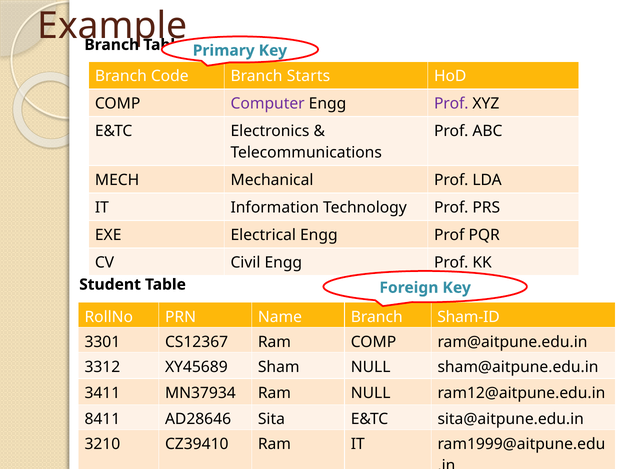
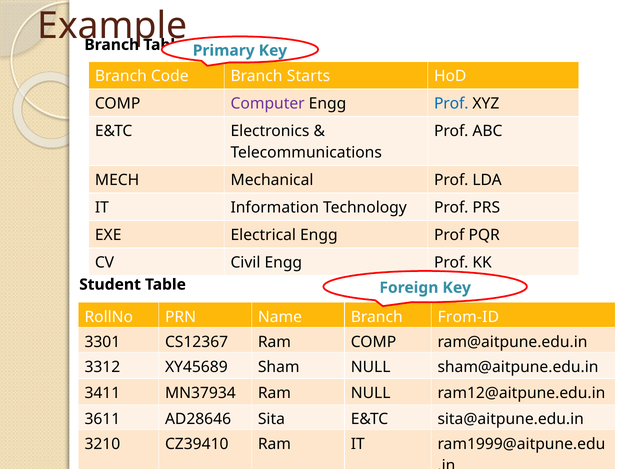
Prof at (451, 104) colour: purple -> blue
Sham-ID: Sham-ID -> From-ID
8411: 8411 -> 3611
